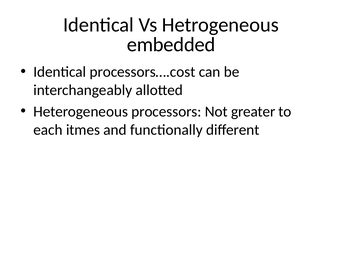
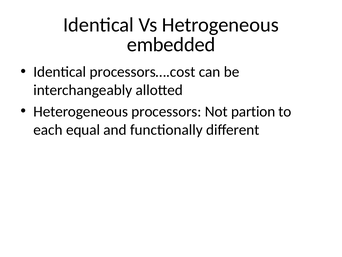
greater: greater -> partion
itmes: itmes -> equal
